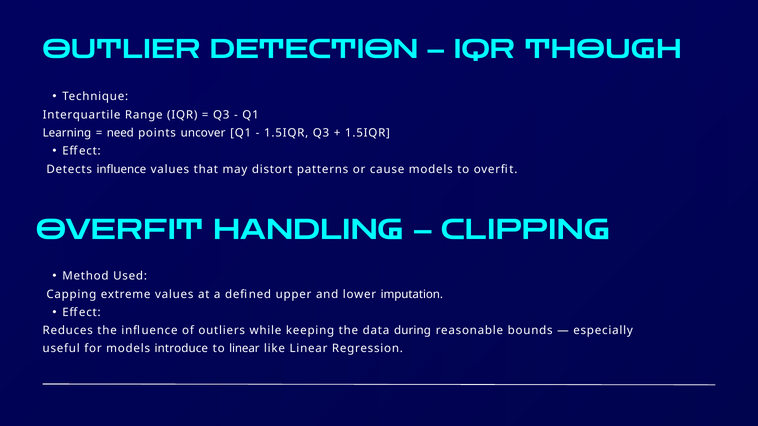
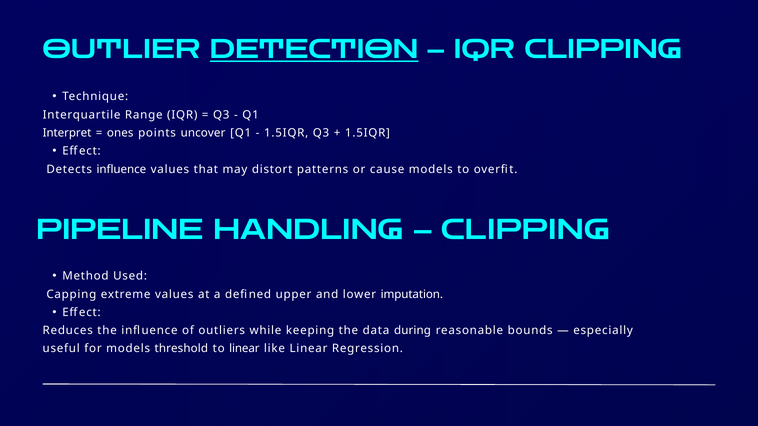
DETECTION underline: none -> present
IQR THOUGH: THOUGH -> CLIPPING
Learning: Learning -> Interpret
need: need -> ones
OVERFIT at (120, 230): OVERFIT -> PIPELINE
introduce: introduce -> threshold
